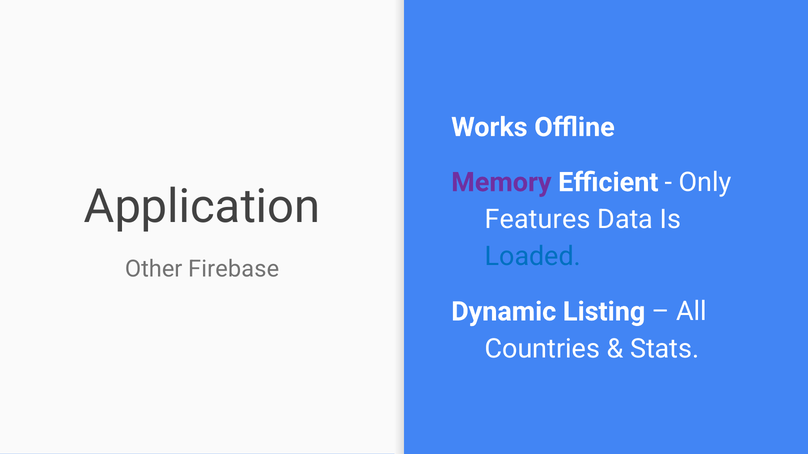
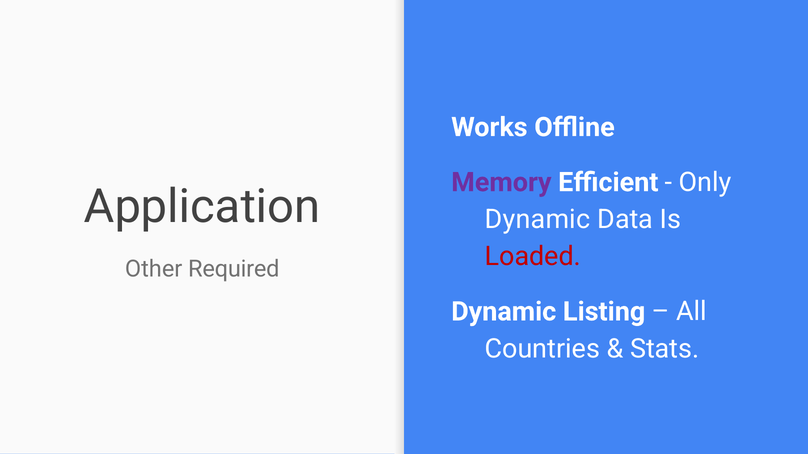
Features at (538, 220): Features -> Dynamic
Loaded colour: blue -> red
Firebase: Firebase -> Required
